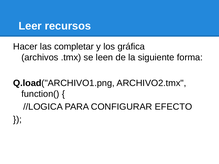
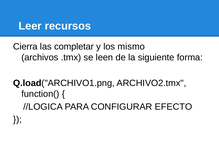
Hacer: Hacer -> Cierra
gráfica: gráfica -> mismo
